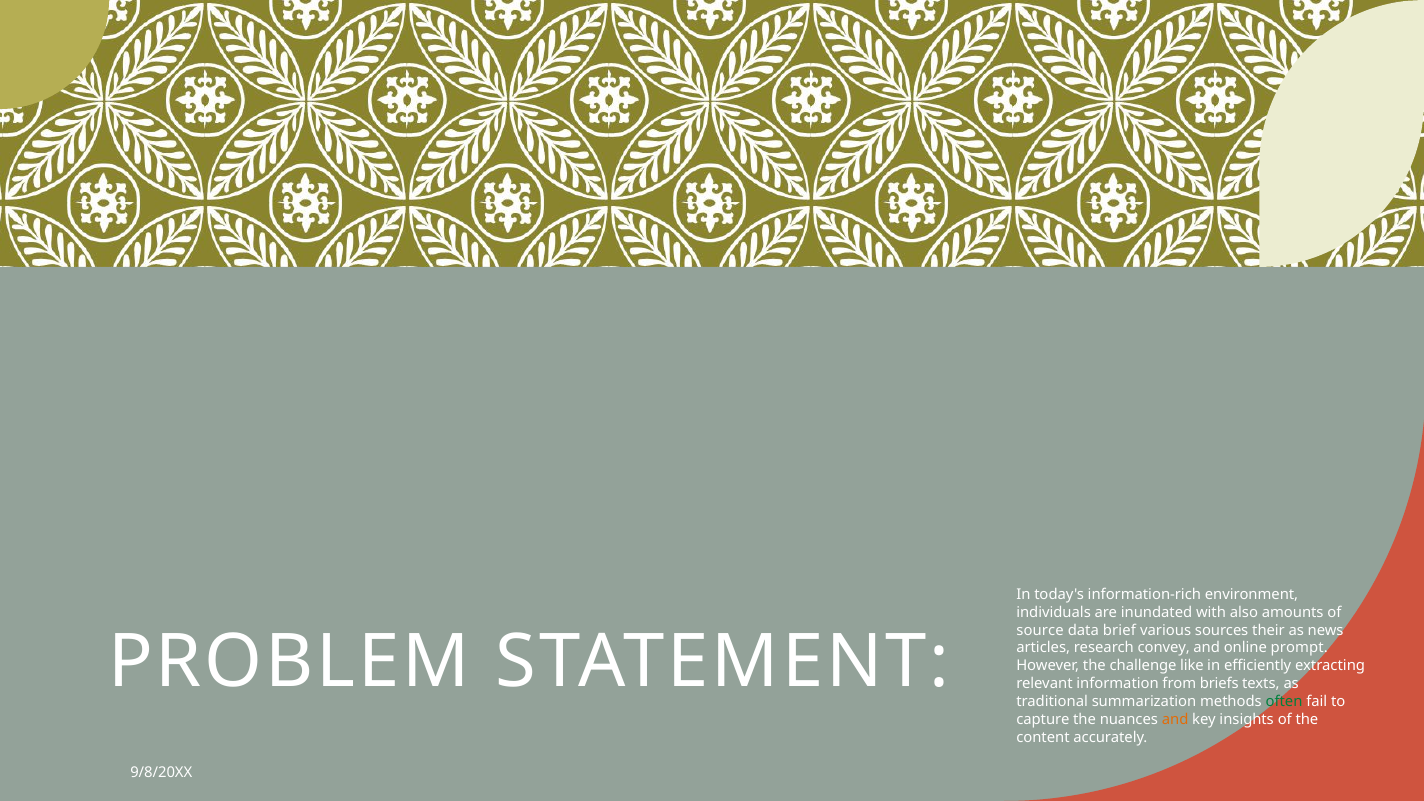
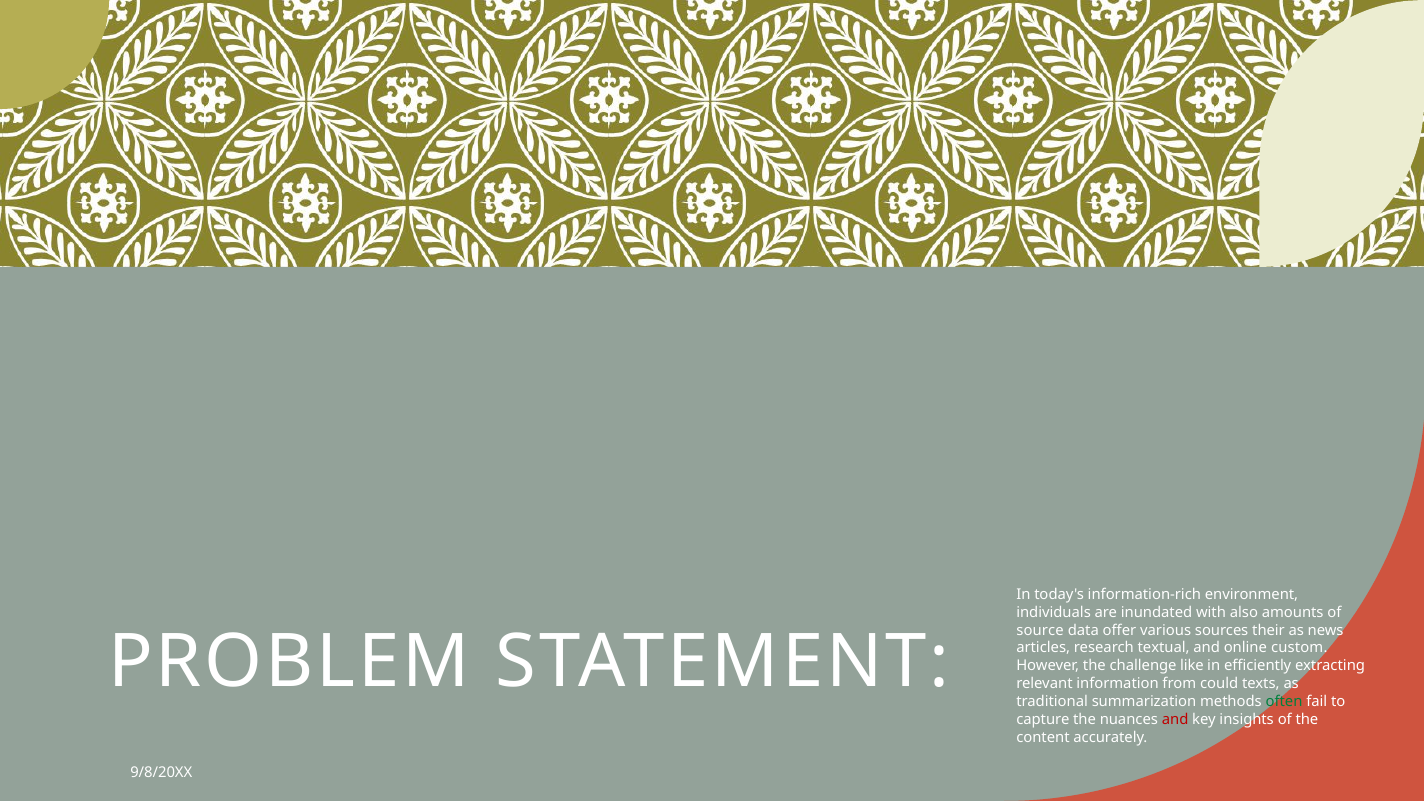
brief: brief -> offer
convey: convey -> textual
prompt: prompt -> custom
briefs: briefs -> could
and at (1175, 719) colour: orange -> red
